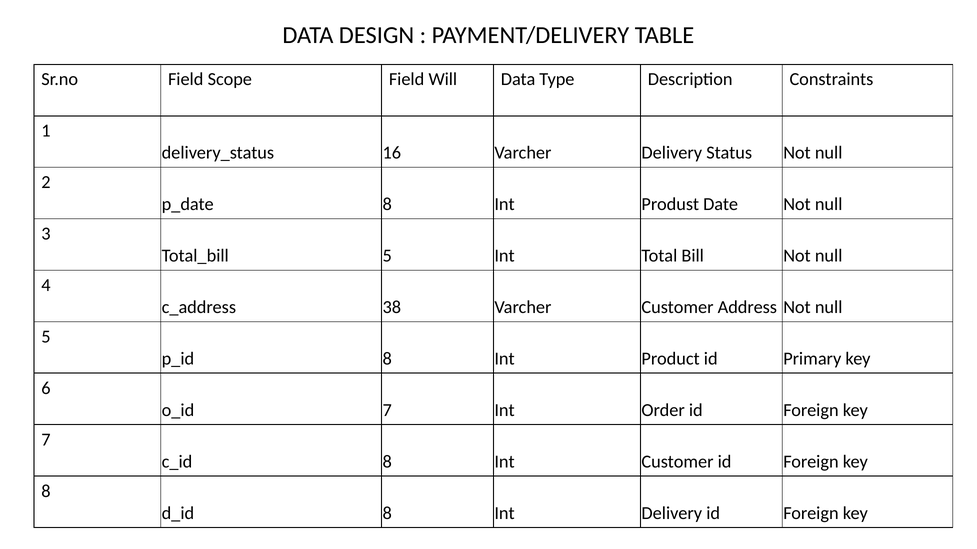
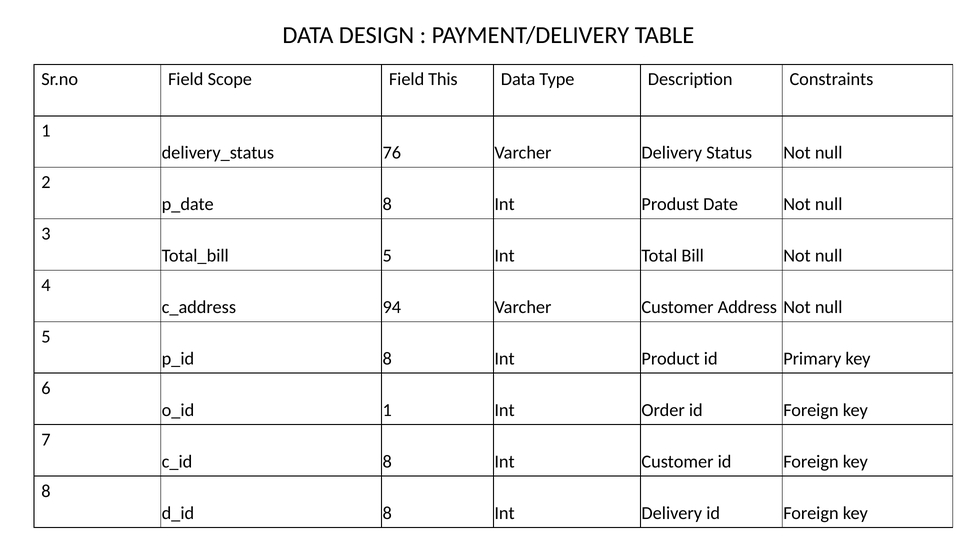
Will: Will -> This
16: 16 -> 76
38: 38 -> 94
7 at (387, 410): 7 -> 1
